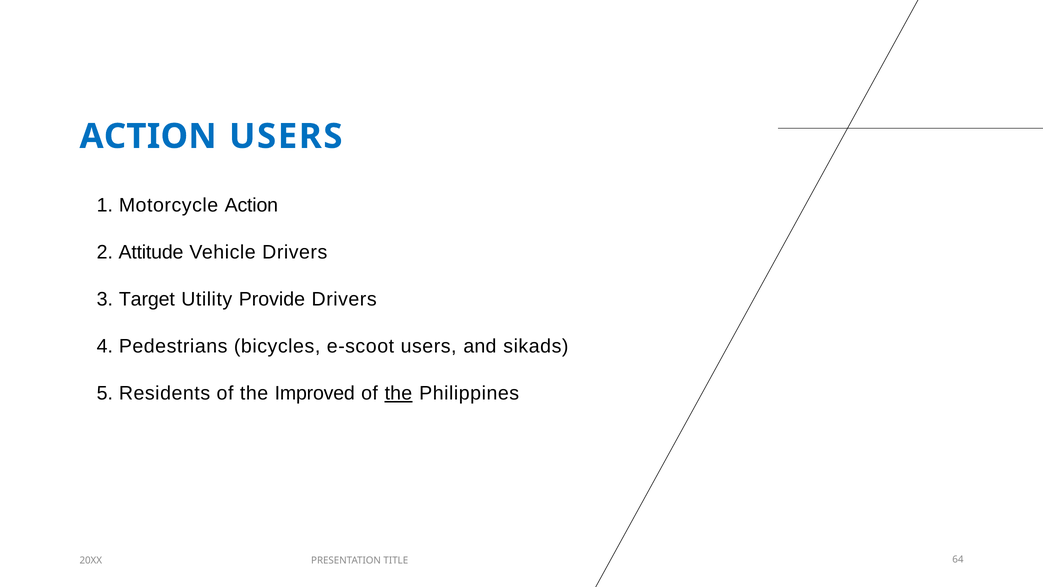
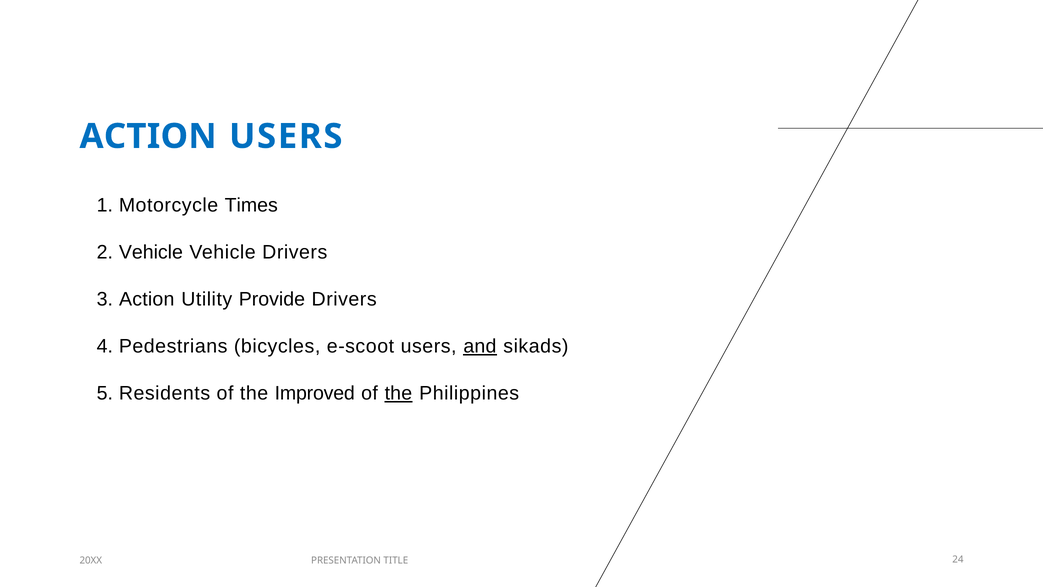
Motorcycle Action: Action -> Times
Attitude at (151, 252): Attitude -> Vehicle
Target at (147, 299): Target -> Action
and underline: none -> present
64: 64 -> 24
